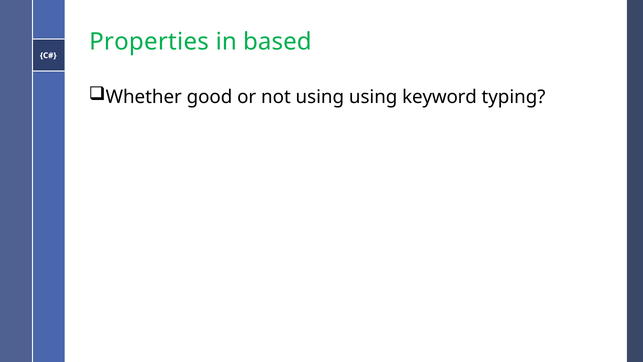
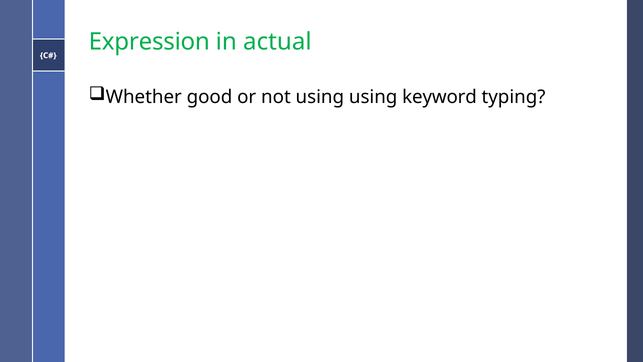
Properties: Properties -> Expression
based: based -> actual
